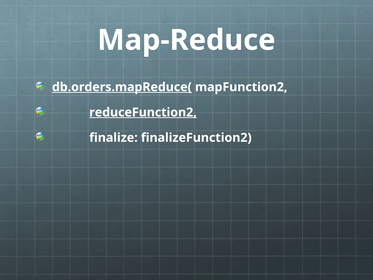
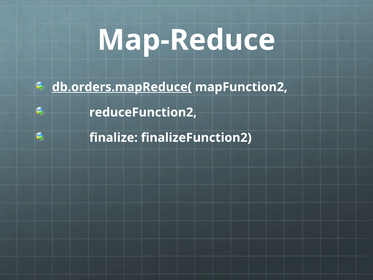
reduceFunction2 underline: present -> none
